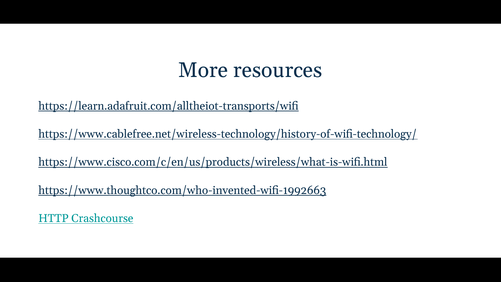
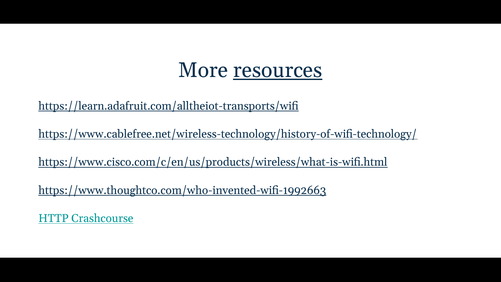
resources underline: none -> present
